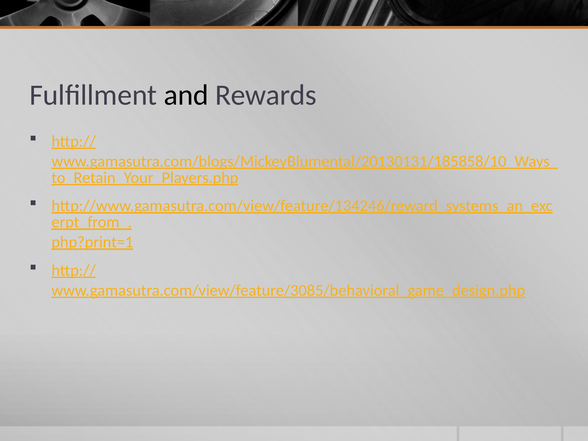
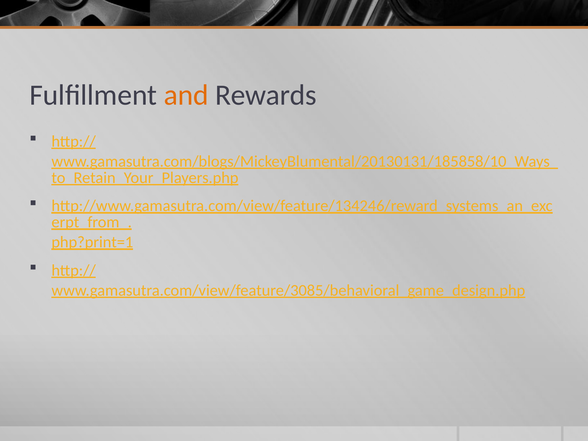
and colour: black -> orange
